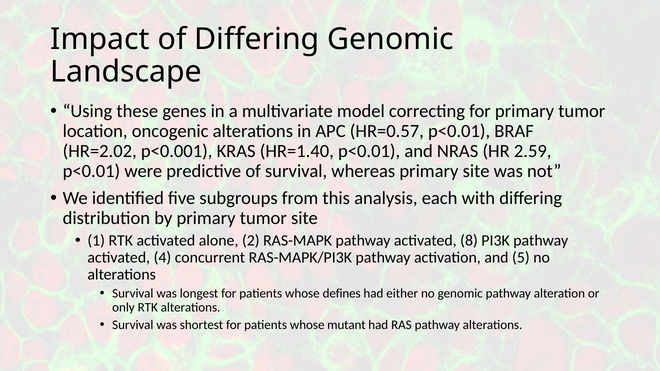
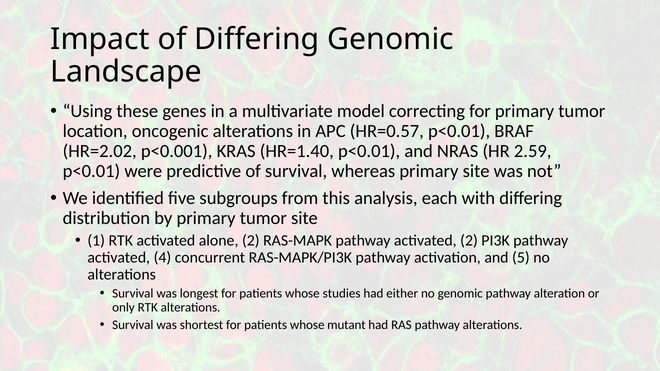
activated 8: 8 -> 2
defines: defines -> studies
